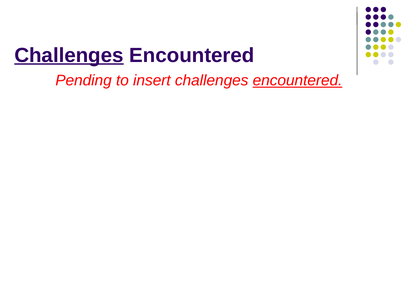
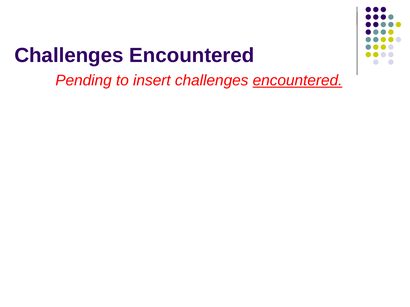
Challenges at (69, 55) underline: present -> none
